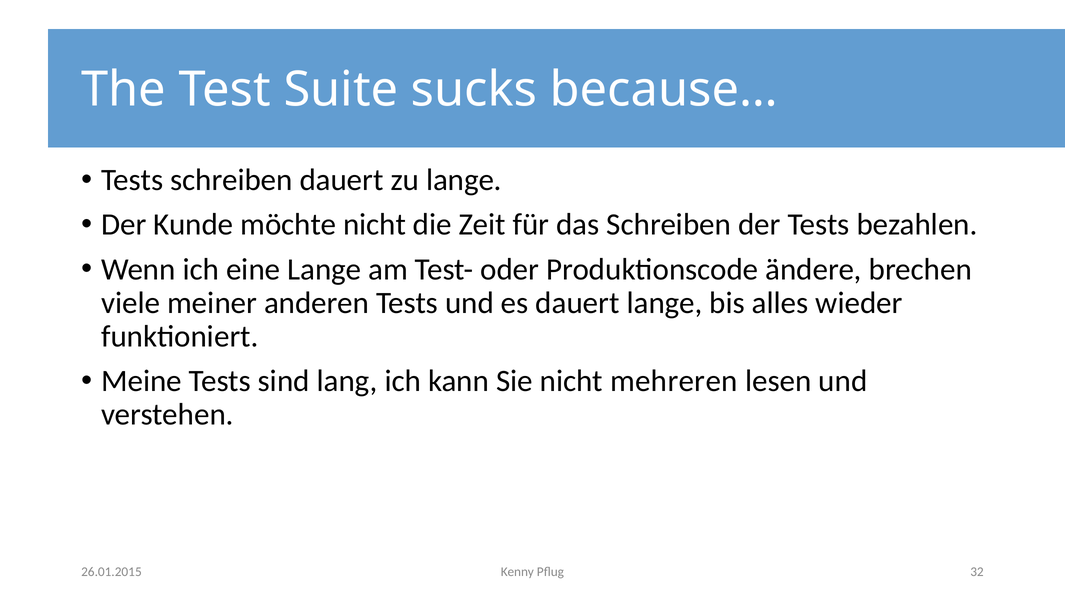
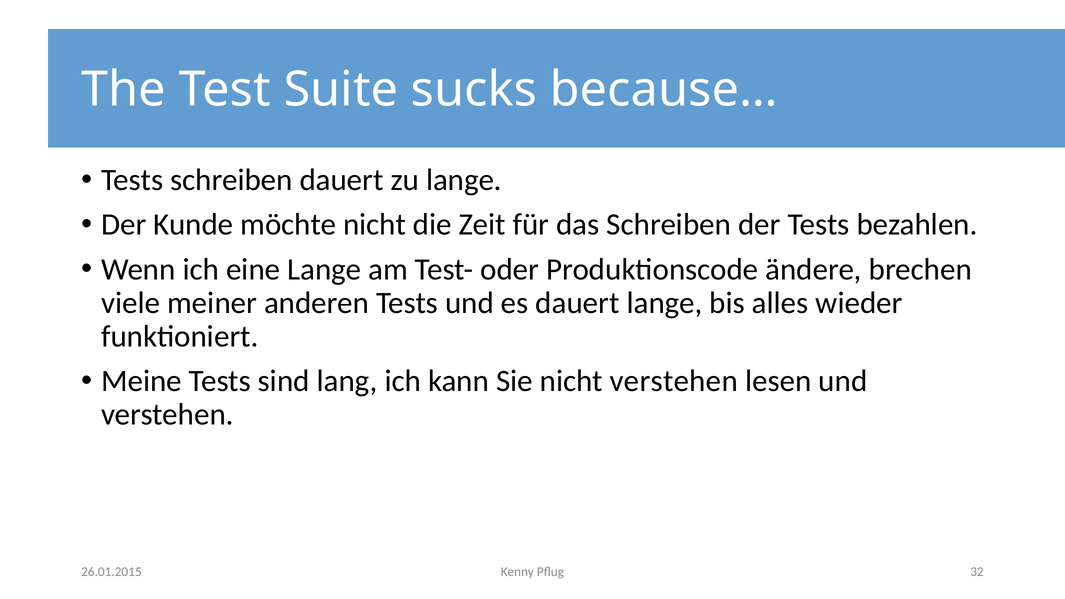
nicht mehreren: mehreren -> verstehen
